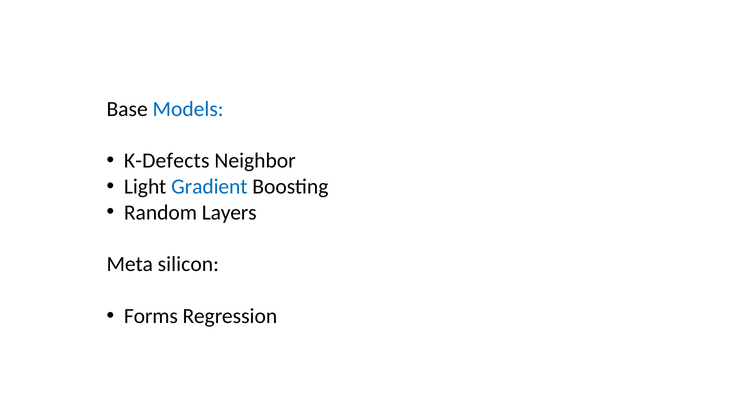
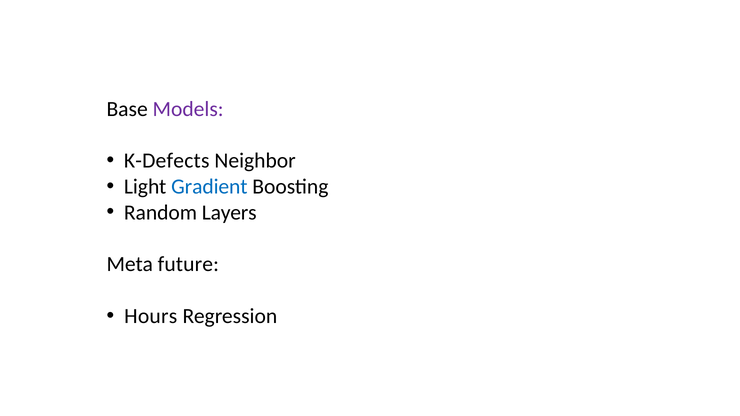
Models colour: blue -> purple
silicon: silicon -> future
Forms: Forms -> Hours
